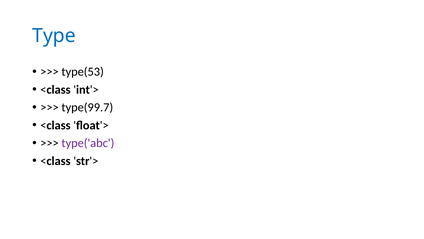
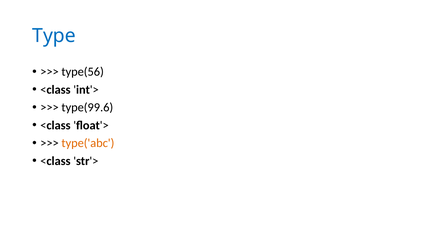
type(53: type(53 -> type(56
type(99.7: type(99.7 -> type(99.6
type('abc colour: purple -> orange
